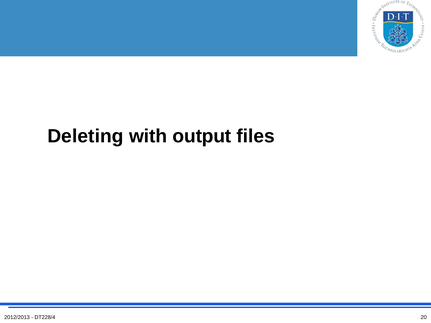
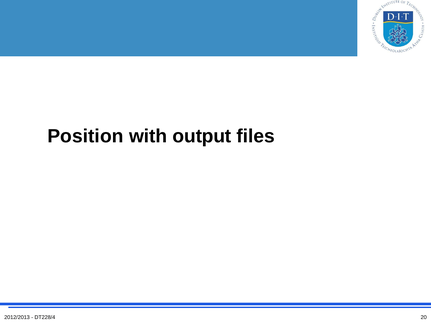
Deleting: Deleting -> Position
